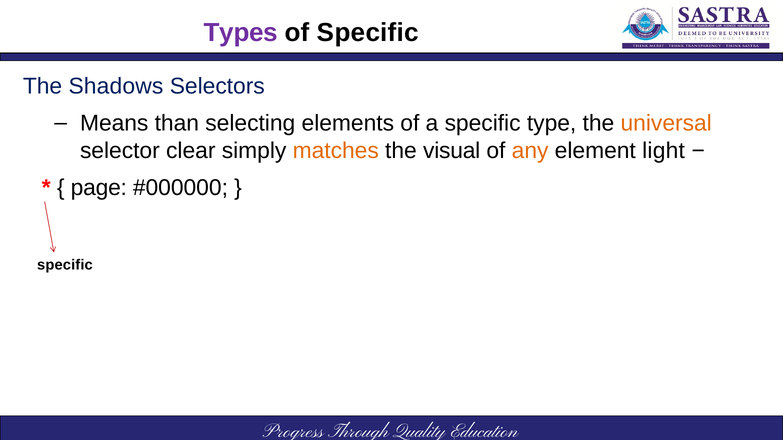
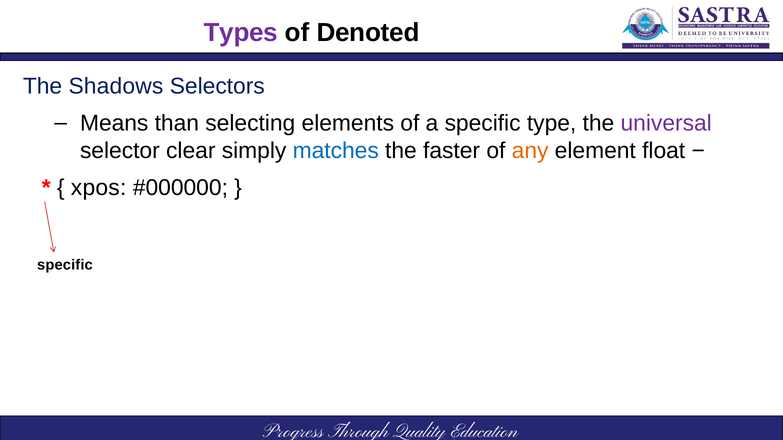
of Specific: Specific -> Denoted
universal colour: orange -> purple
matches colour: orange -> blue
visual: visual -> faster
light: light -> float
page: page -> xpos
